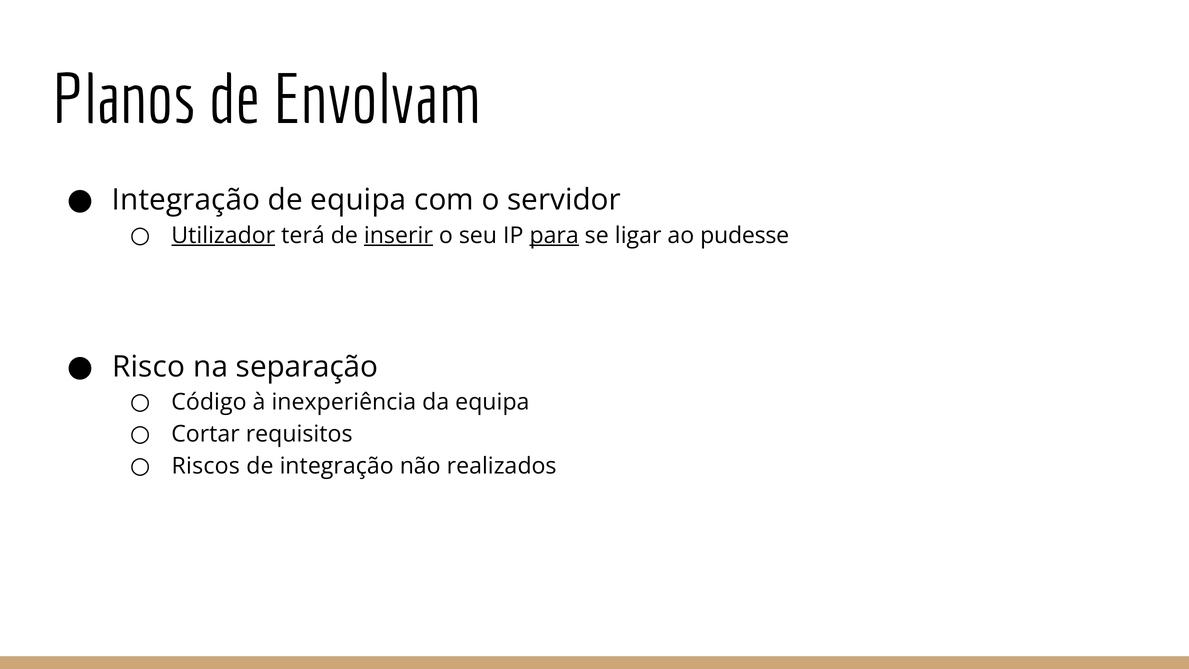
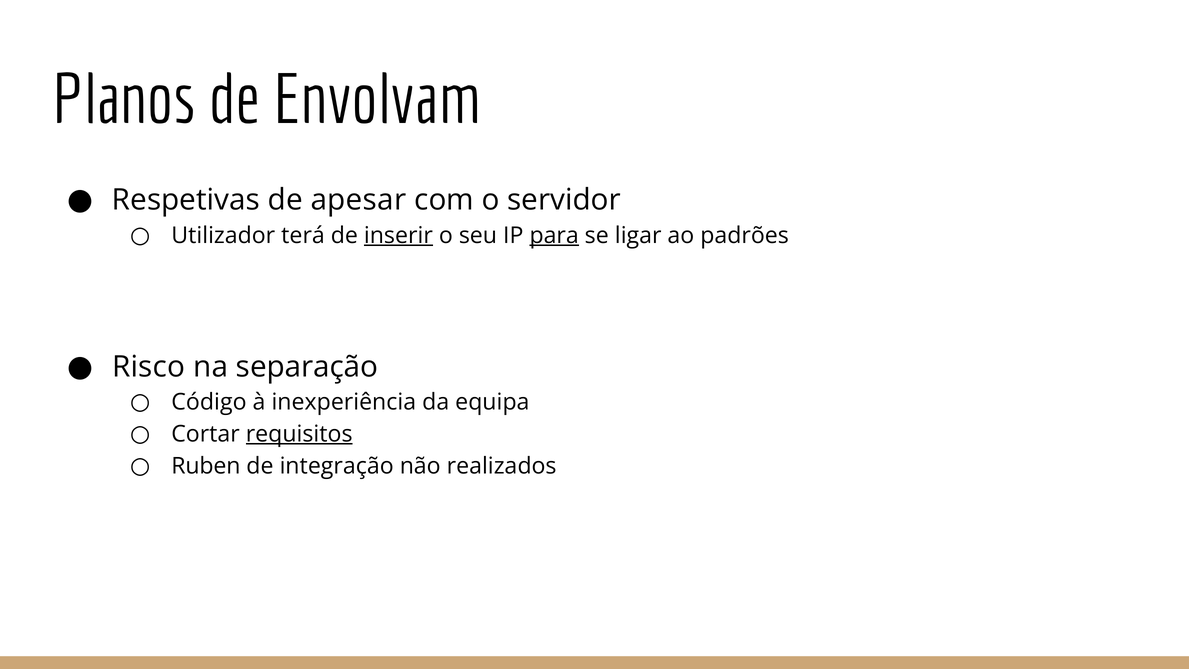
Integração at (186, 200): Integração -> Respetivas
de equipa: equipa -> apesar
Utilizador underline: present -> none
pudesse: pudesse -> padrões
requisitos underline: none -> present
Riscos: Riscos -> Ruben
